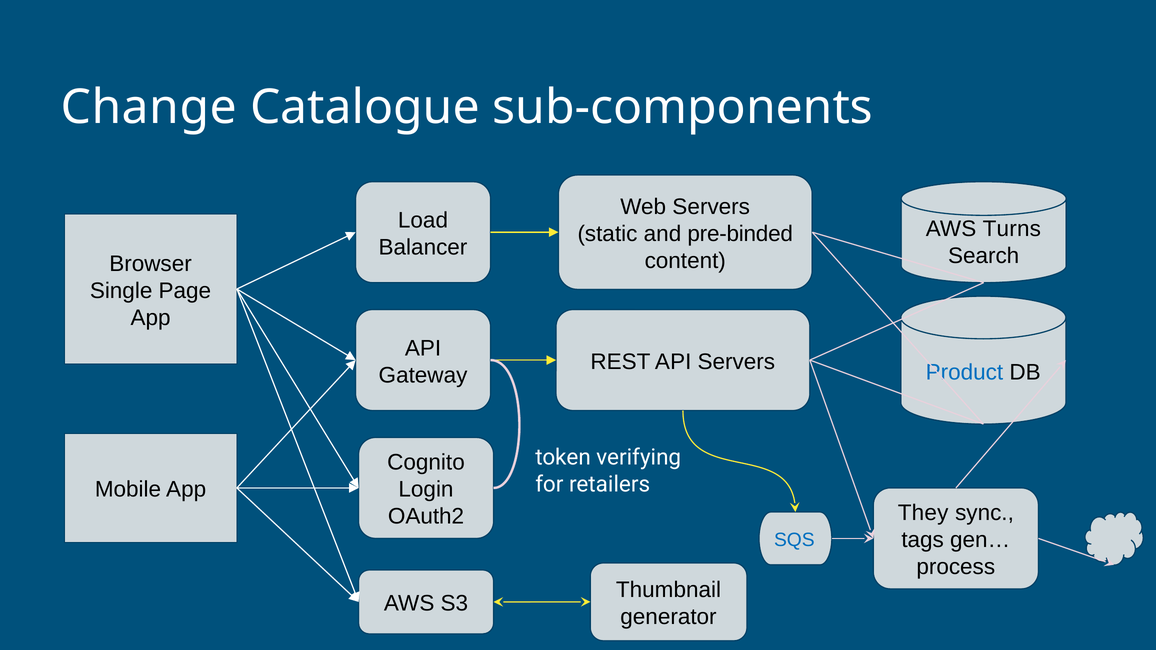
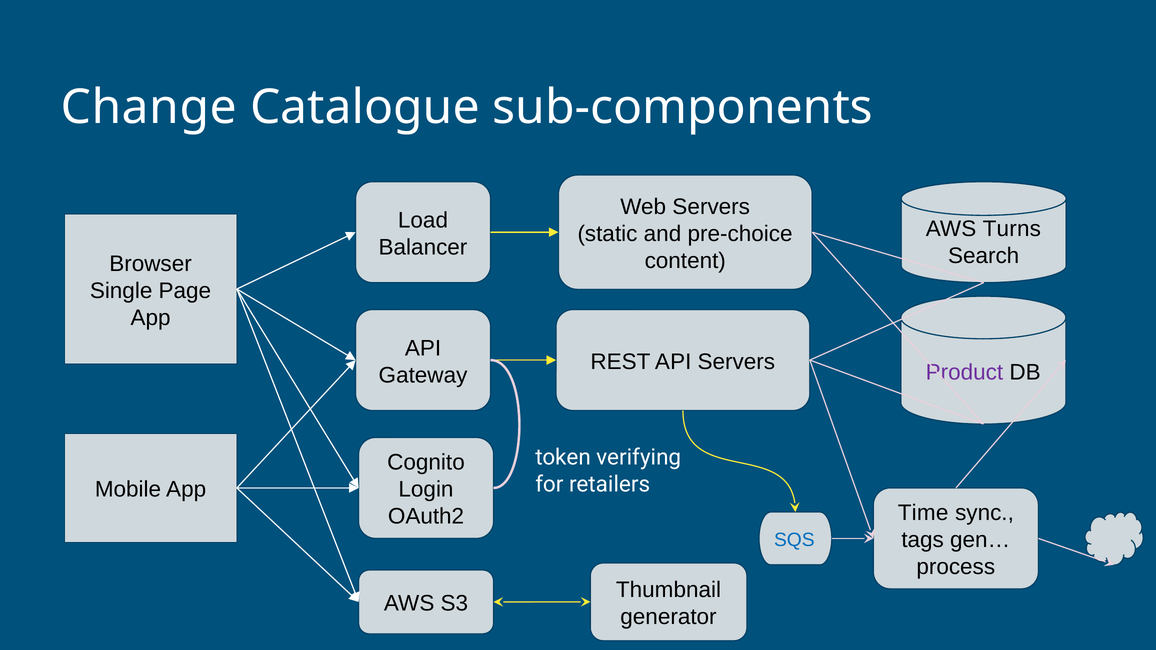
pre-binded: pre-binded -> pre-choice
Product colour: blue -> purple
They: They -> Time
